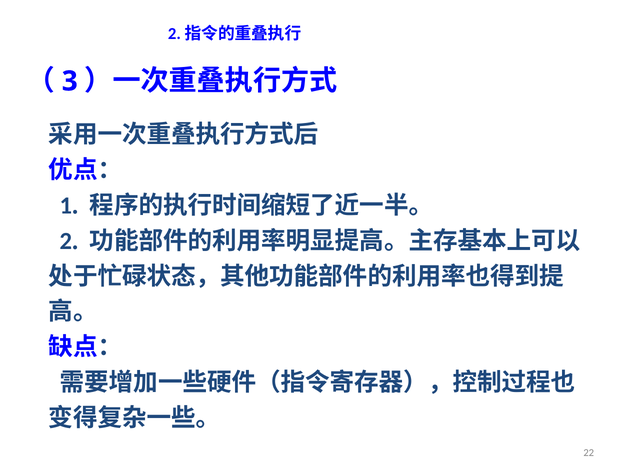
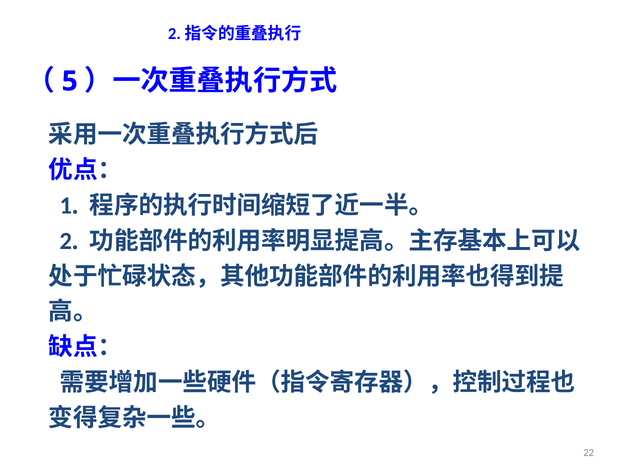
3: 3 -> 5
